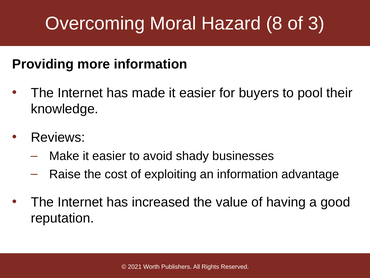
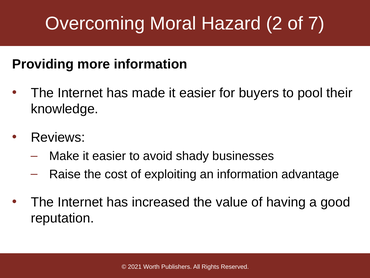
8: 8 -> 2
3: 3 -> 7
